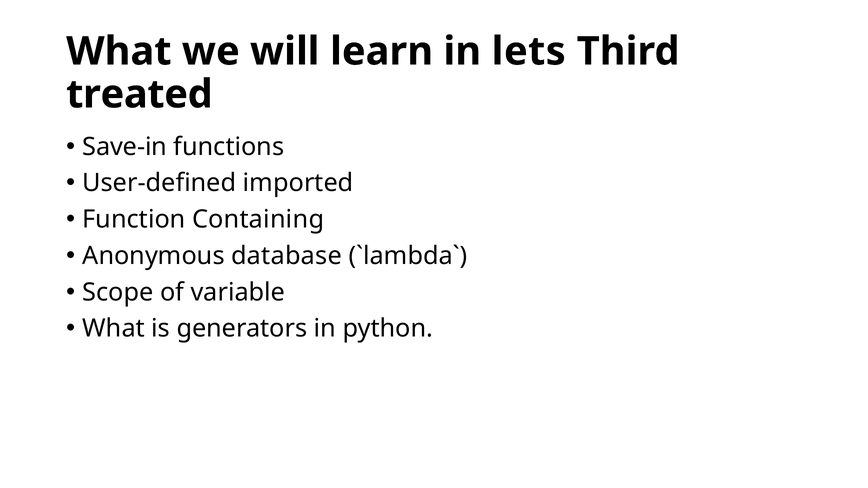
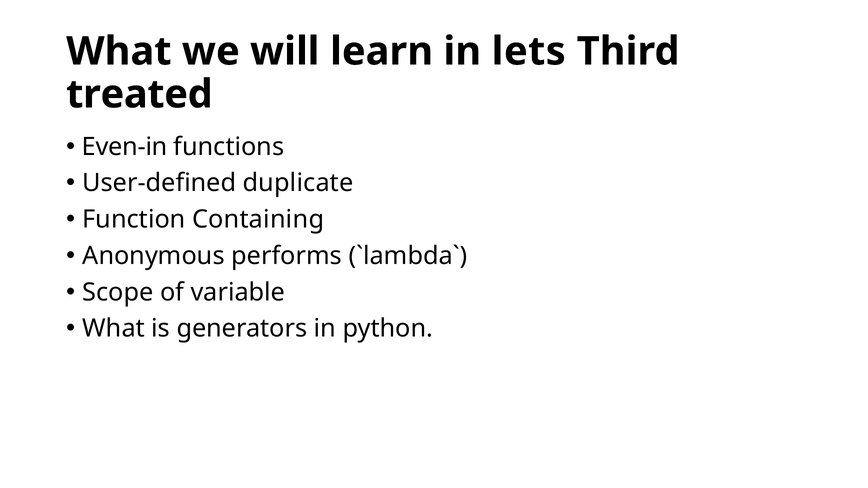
Save-in: Save-in -> Even-in
imported: imported -> duplicate
database: database -> performs
